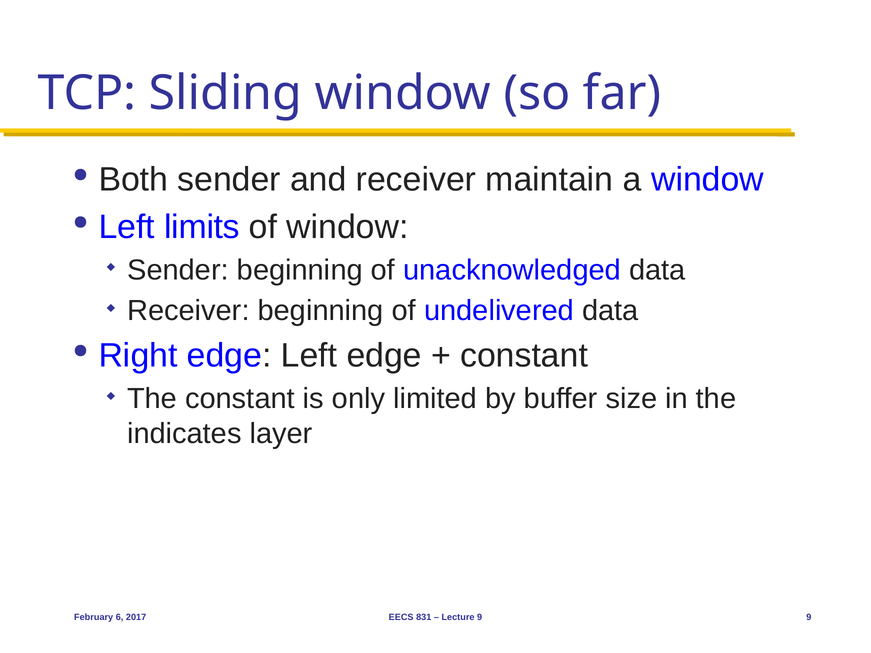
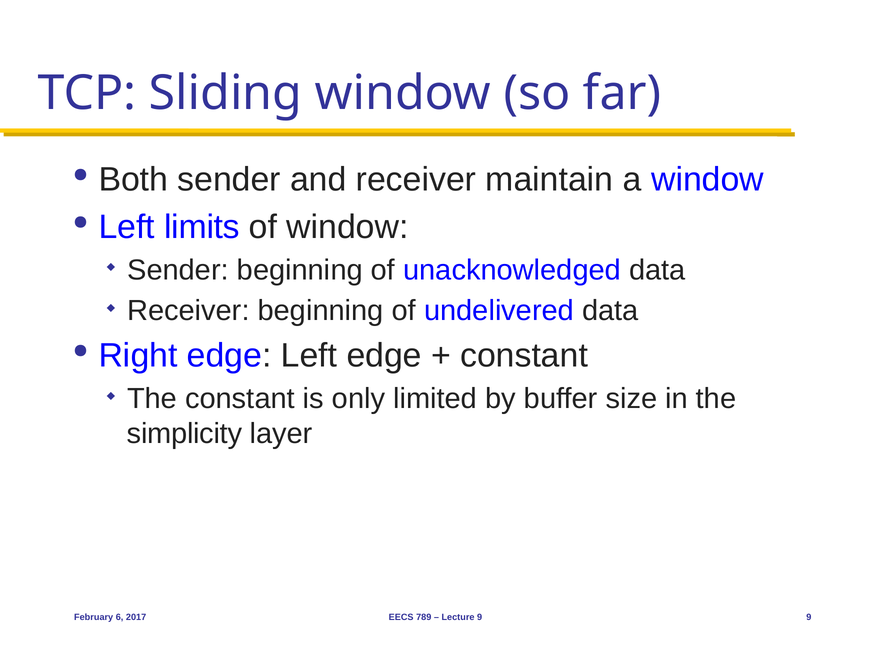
indicates: indicates -> simplicity
831: 831 -> 789
